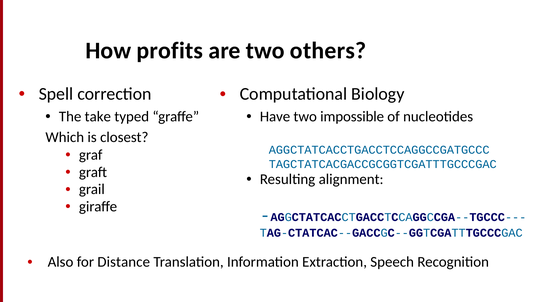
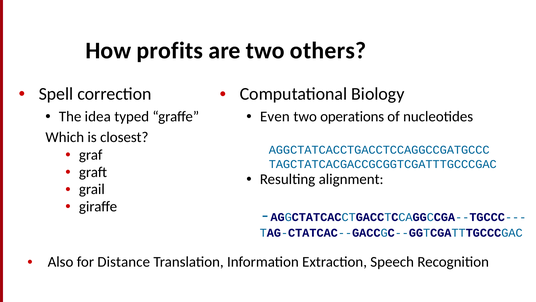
take: take -> idea
Have: Have -> Even
impossible: impossible -> operations
